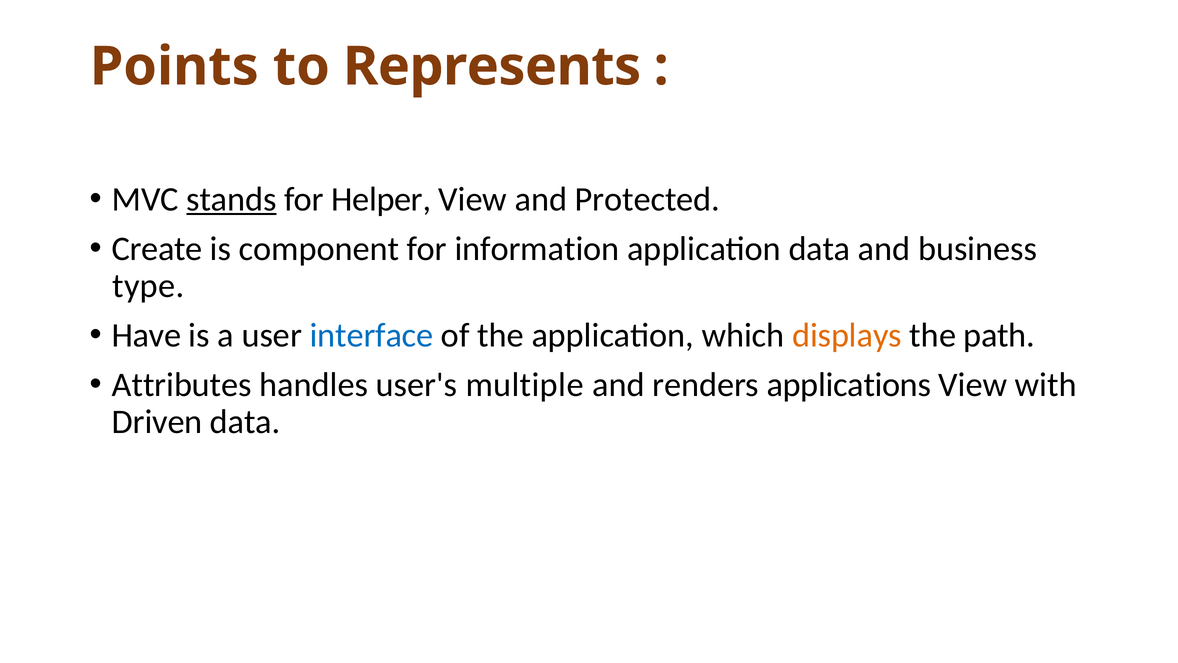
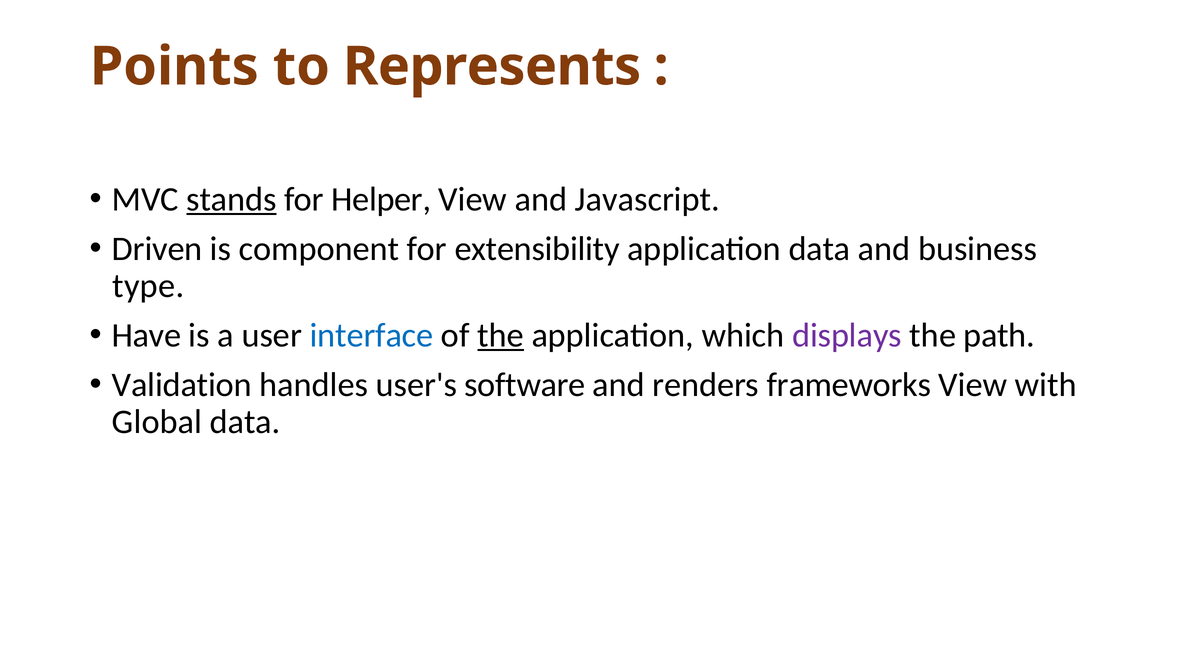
Protected: Protected -> Javascript
Create: Create -> Driven
information: information -> extensibility
the at (501, 335) underline: none -> present
displays colour: orange -> purple
Attributes: Attributes -> Validation
multiple: multiple -> software
applications: applications -> frameworks
Driven: Driven -> Global
